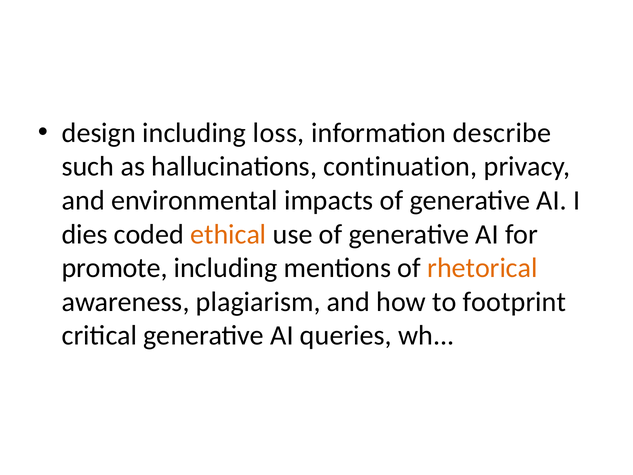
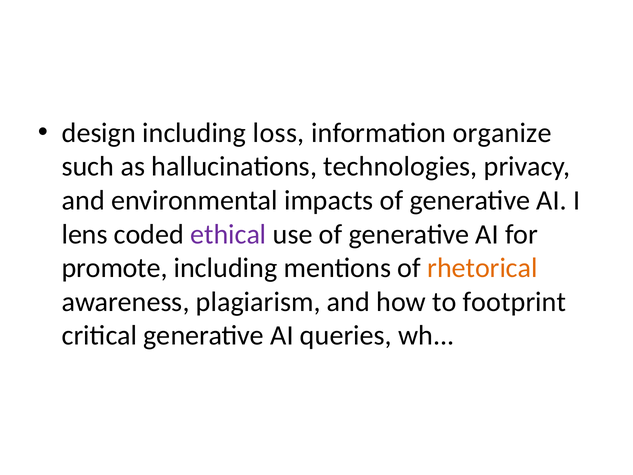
describe: describe -> organize
continuation: continuation -> technologies
dies: dies -> lens
ethical colour: orange -> purple
